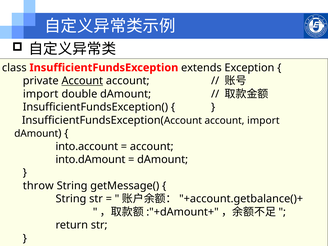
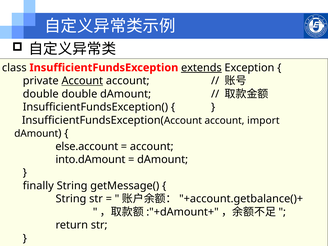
extends underline: none -> present
import at (41, 94): import -> double
into.account: into.account -> else.account
throw: throw -> finally
